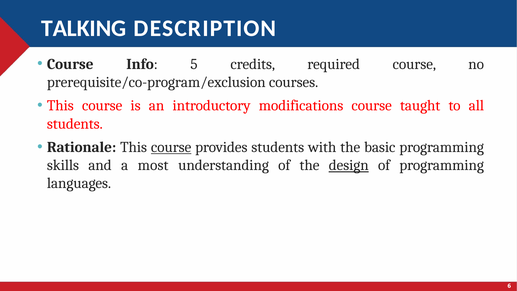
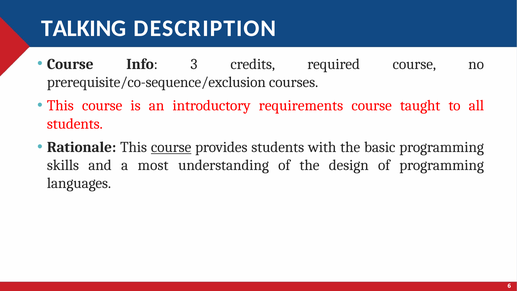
5: 5 -> 3
prerequisite/co-program/exclusion: prerequisite/co-program/exclusion -> prerequisite/co-sequence/exclusion
modifications: modifications -> requirements
design underline: present -> none
